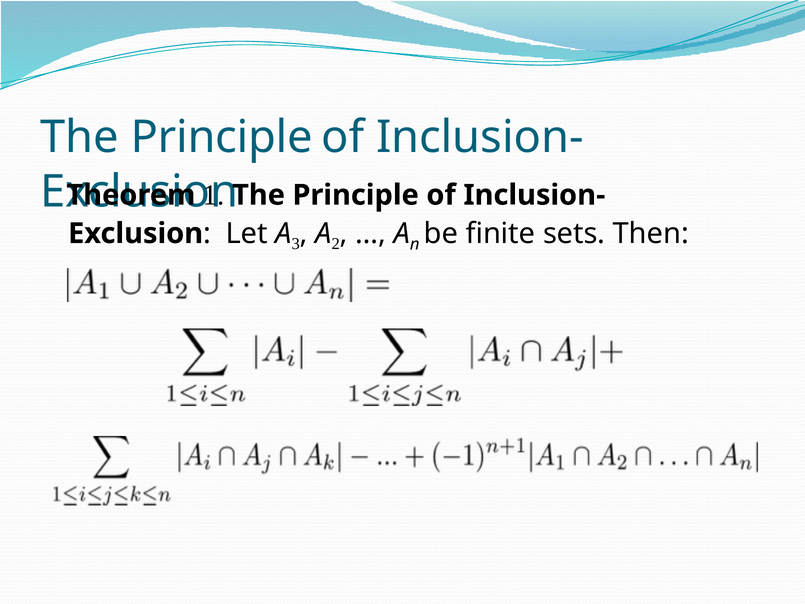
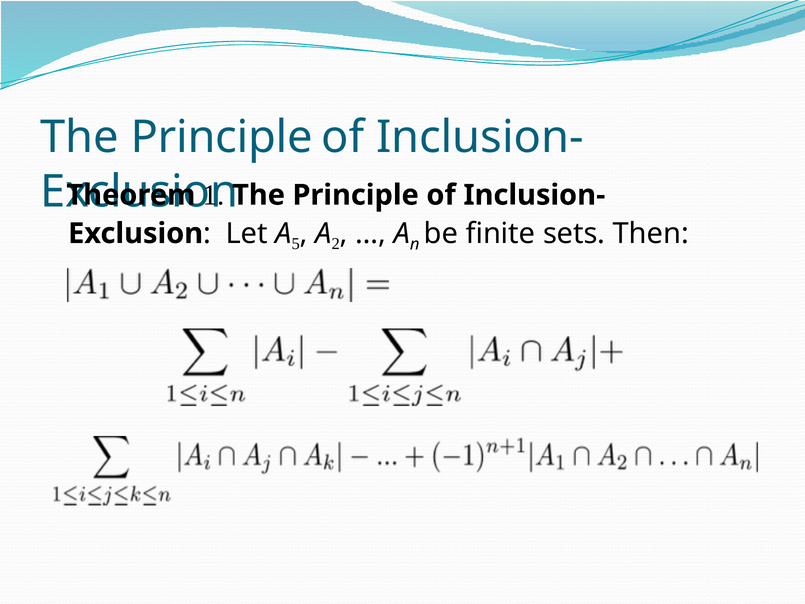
3: 3 -> 5
